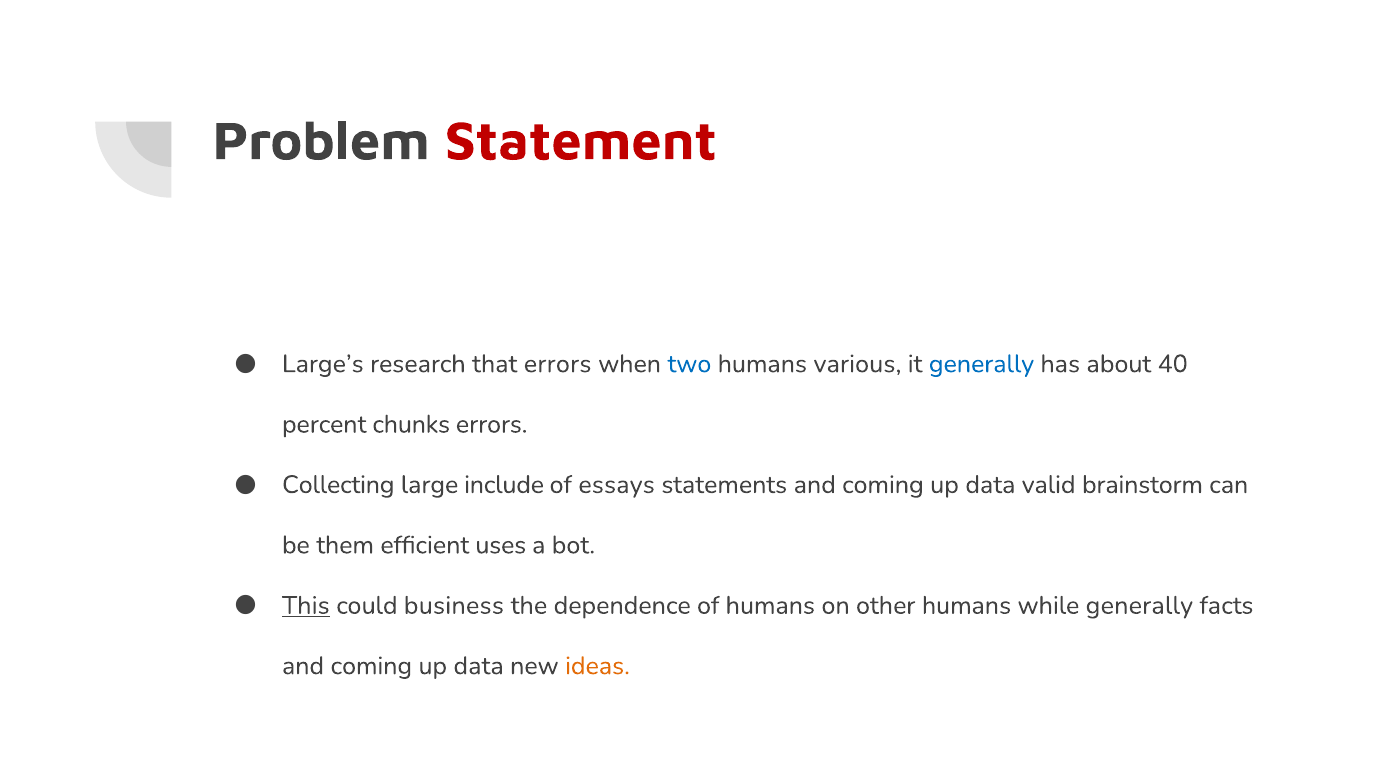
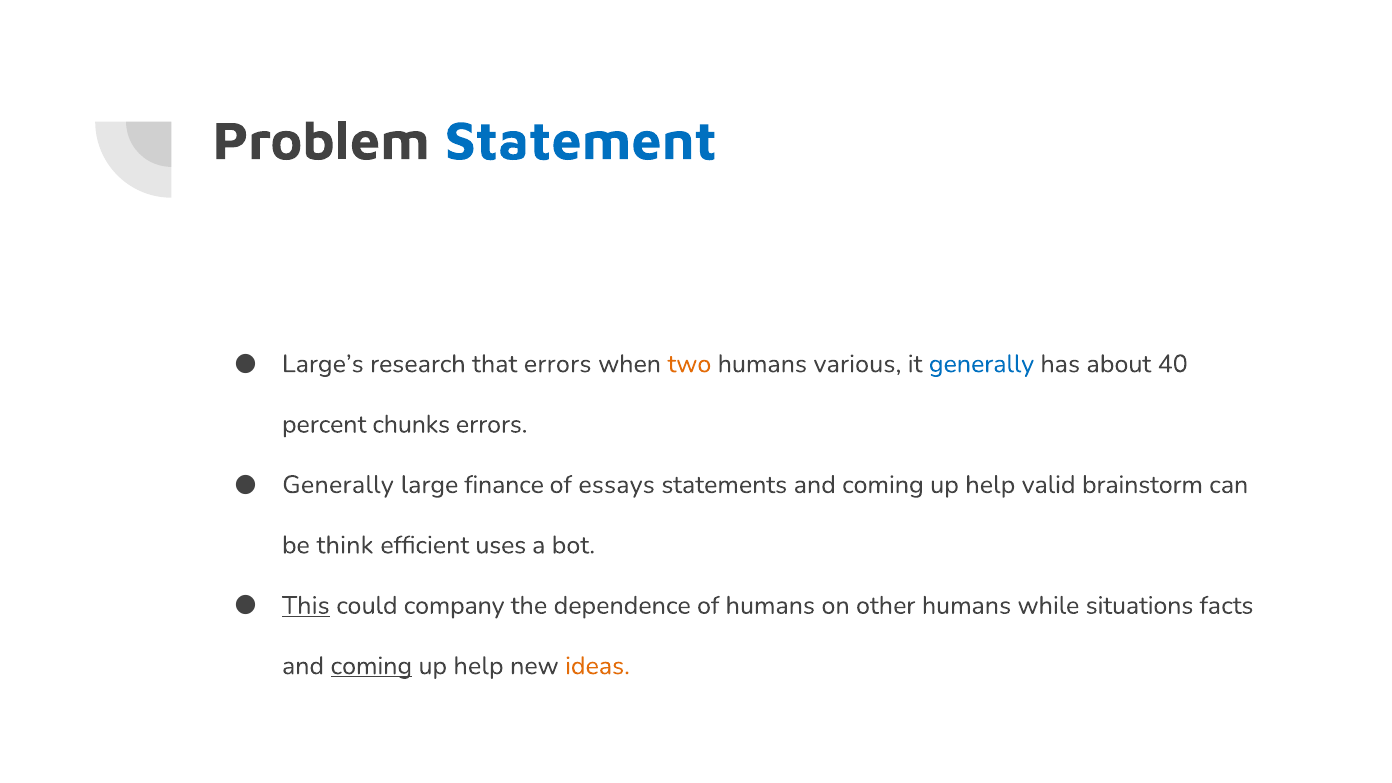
Statement colour: red -> blue
two colour: blue -> orange
Collecting at (338, 485): Collecting -> Generally
include: include -> finance
data at (990, 485): data -> help
them: them -> think
business: business -> company
while generally: generally -> situations
coming at (371, 666) underline: none -> present
data at (479, 666): data -> help
